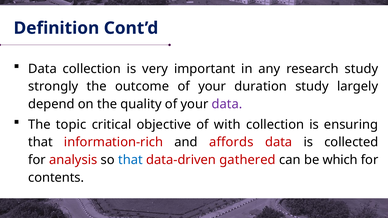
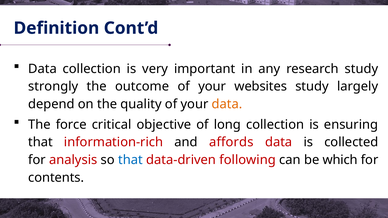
duration: duration -> websites
data at (227, 104) colour: purple -> orange
topic: topic -> force
with: with -> long
gathered: gathered -> following
